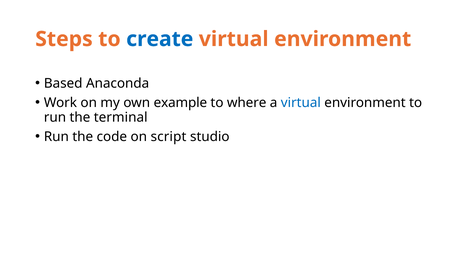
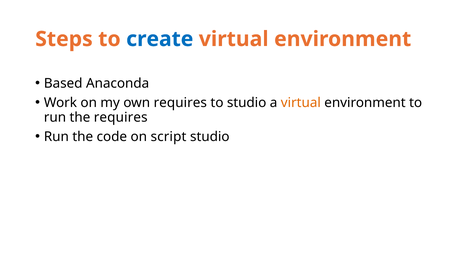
own example: example -> requires
to where: where -> studio
virtual at (301, 103) colour: blue -> orange
the terminal: terminal -> requires
